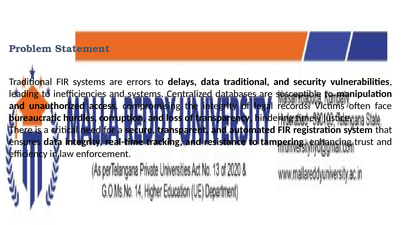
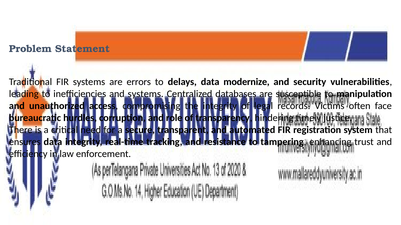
data traditional: traditional -> modernize
loss: loss -> role
